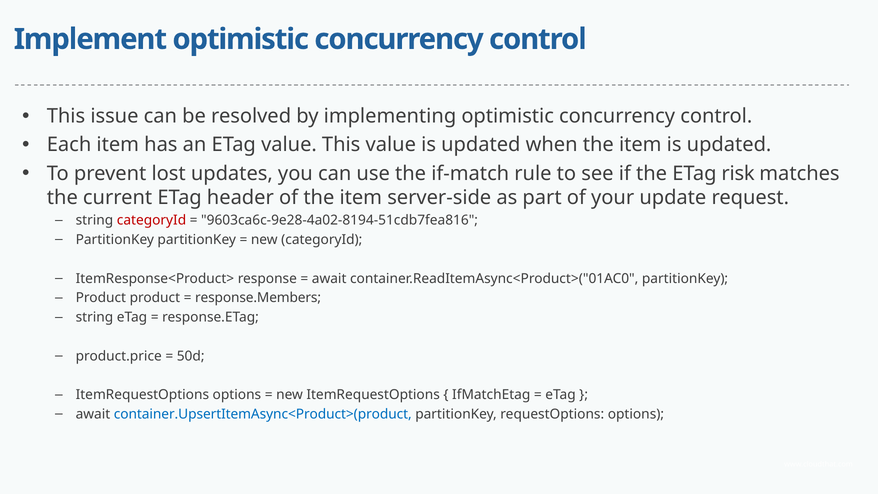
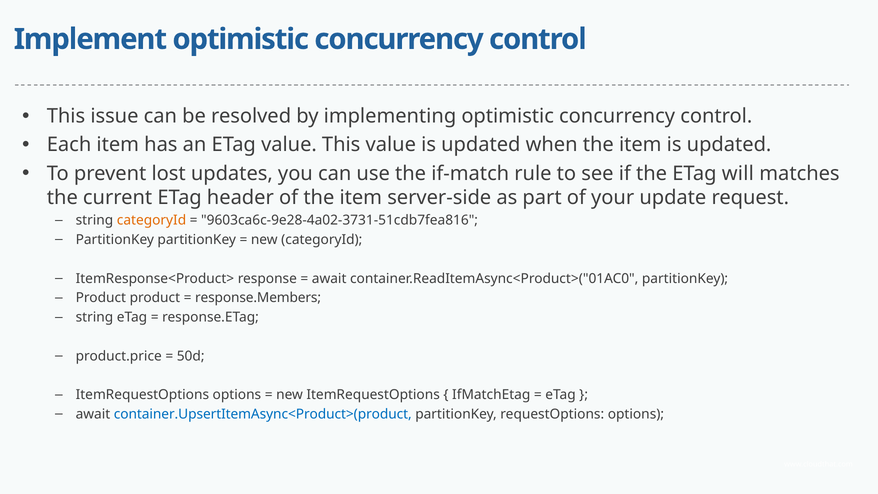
risk: risk -> will
categoryId at (152, 220) colour: red -> orange
9603ca6c-9e28-4a02-8194-51cdb7fea816: 9603ca6c-9e28-4a02-8194-51cdb7fea816 -> 9603ca6c-9e28-4a02-3731-51cdb7fea816
